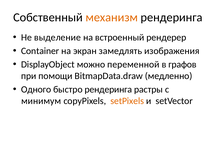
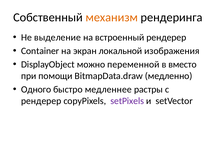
замедлять: замедлять -> локальной
графов: графов -> вместо
быстро рендеринга: рендеринга -> медленнее
минимум at (41, 101): минимум -> рендерер
setPixels colour: orange -> purple
